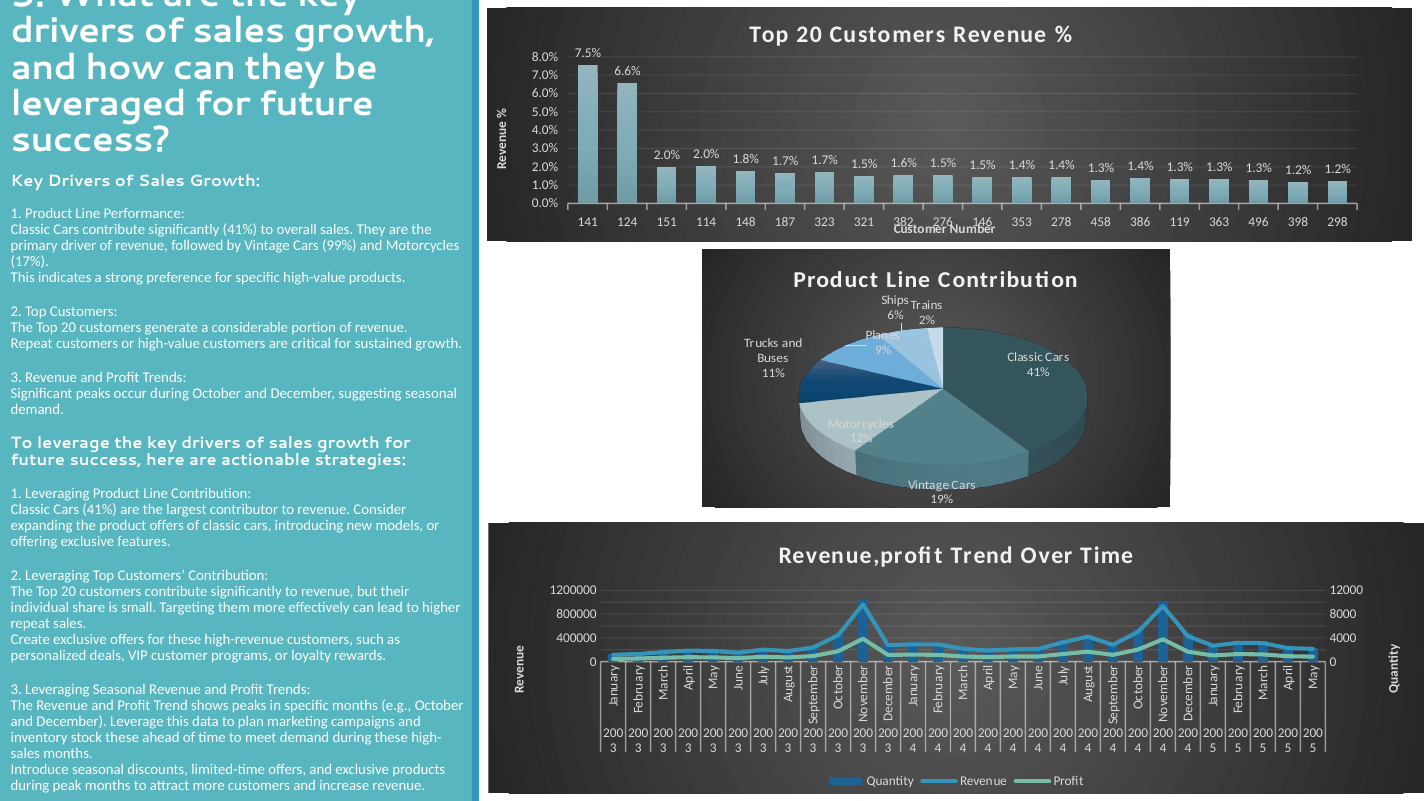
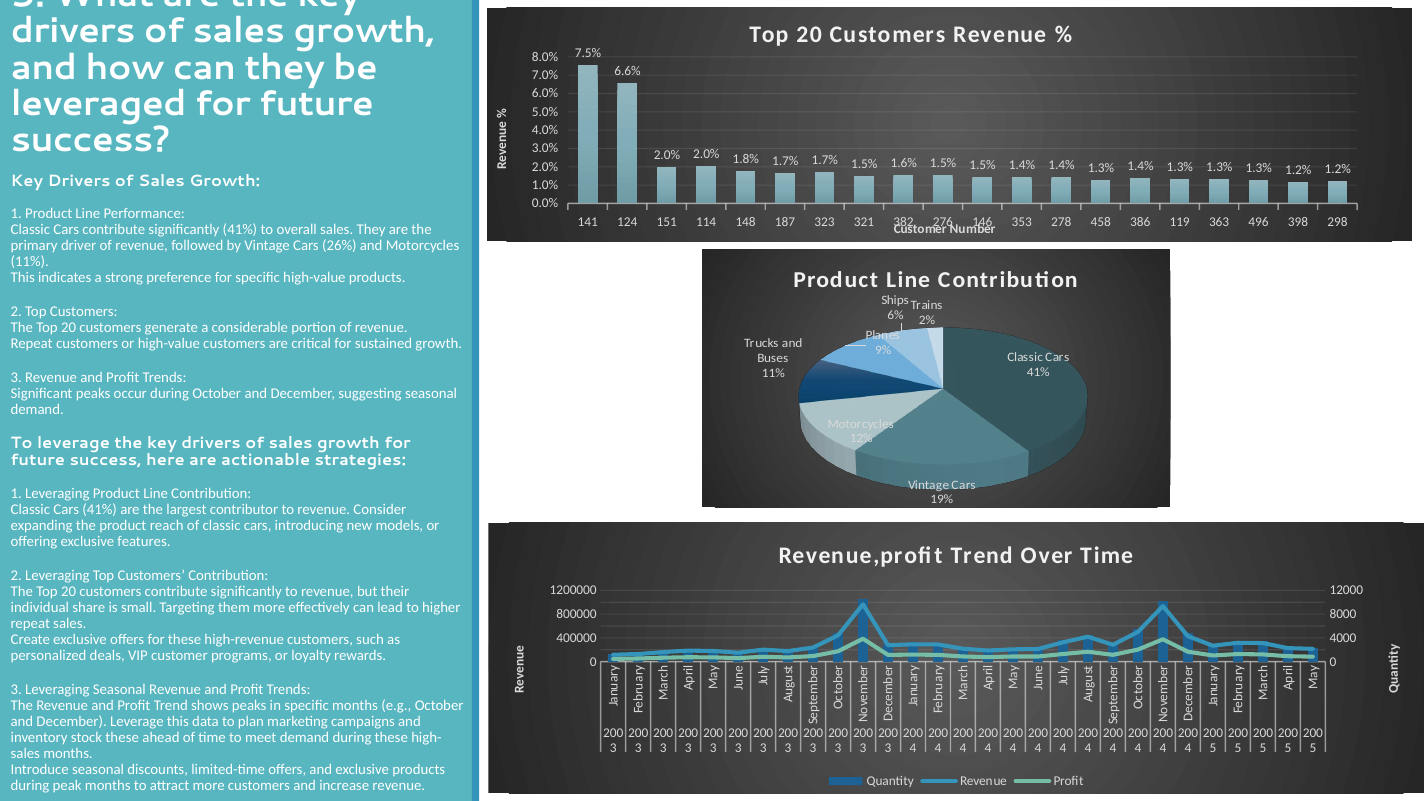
99%: 99% -> 26%
17% at (30, 262): 17% -> 11%
product offers: offers -> reach
